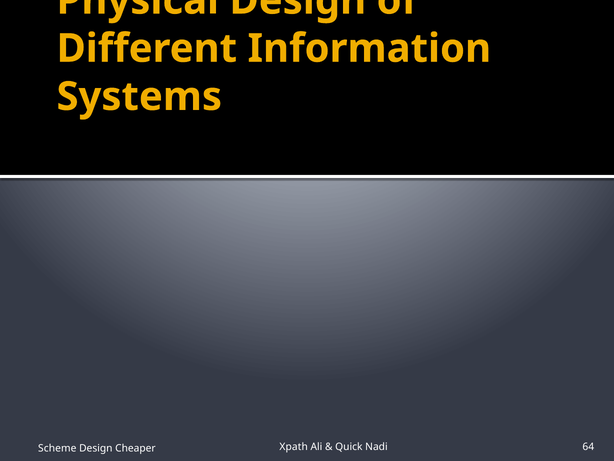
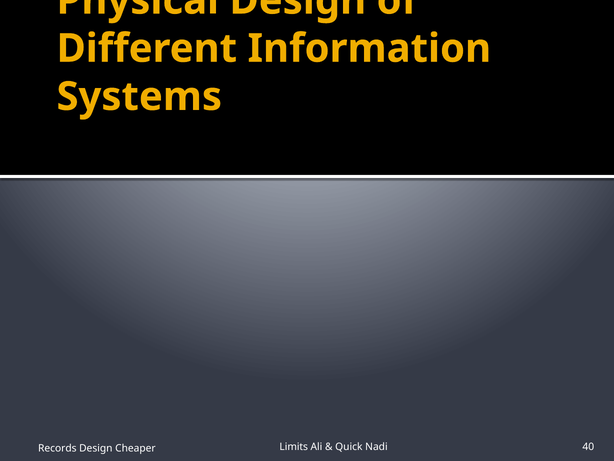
Xpath: Xpath -> Limits
64: 64 -> 40
Scheme: Scheme -> Records
